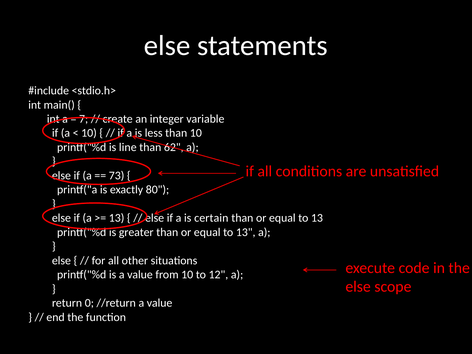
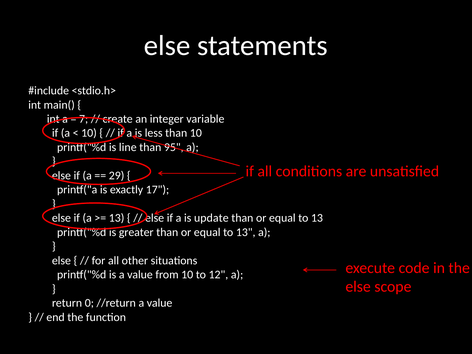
62: 62 -> 95
73: 73 -> 29
80: 80 -> 17
certain: certain -> update
